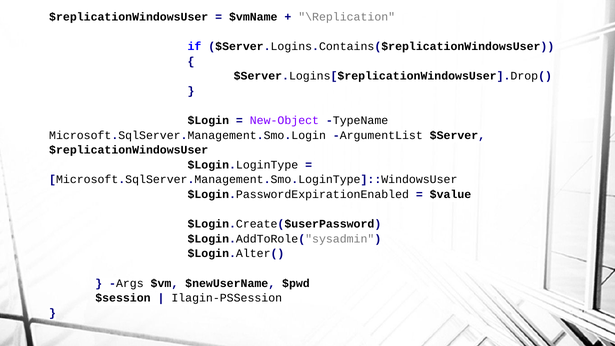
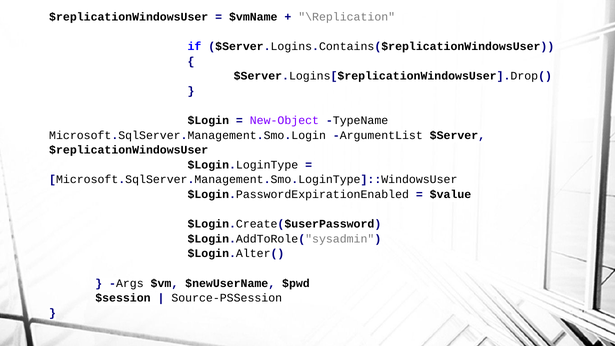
Ilagin-PSSession: Ilagin-PSSession -> Source-PSSession
